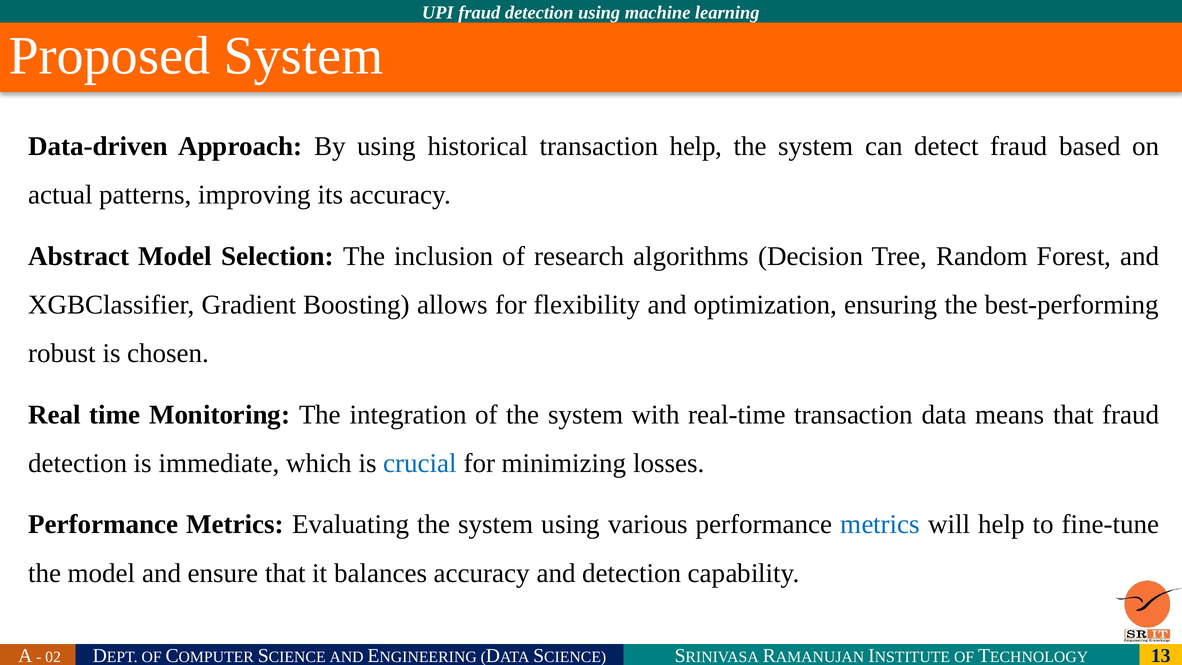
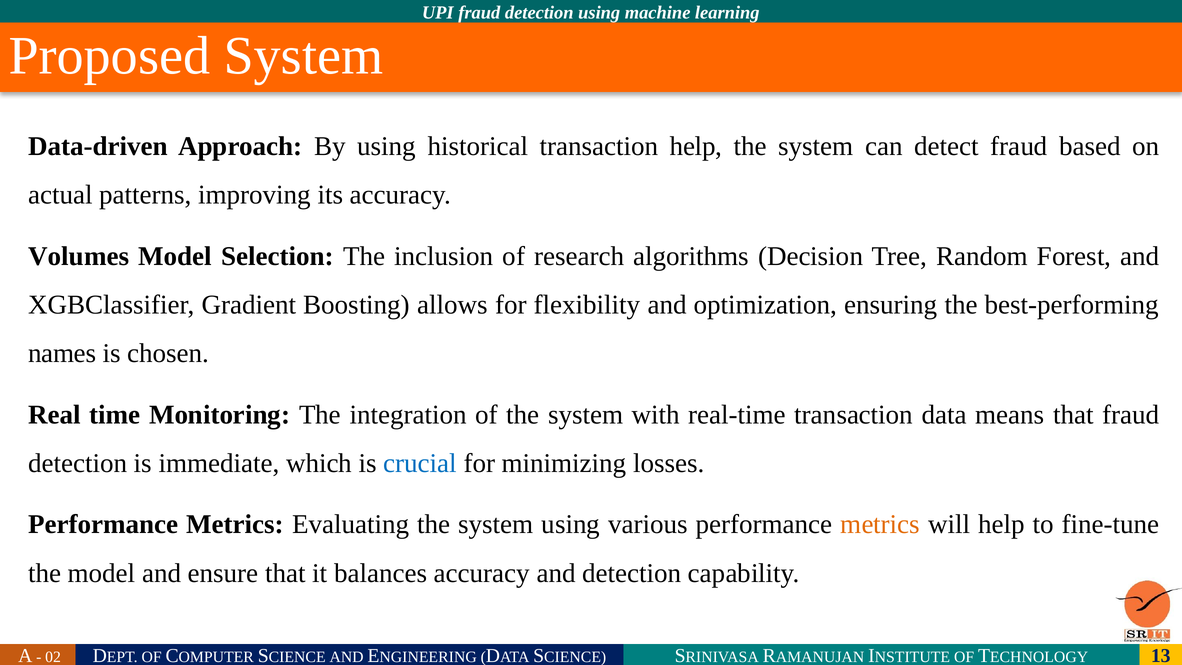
Abstract: Abstract -> Volumes
robust: robust -> names
metrics at (880, 524) colour: blue -> orange
